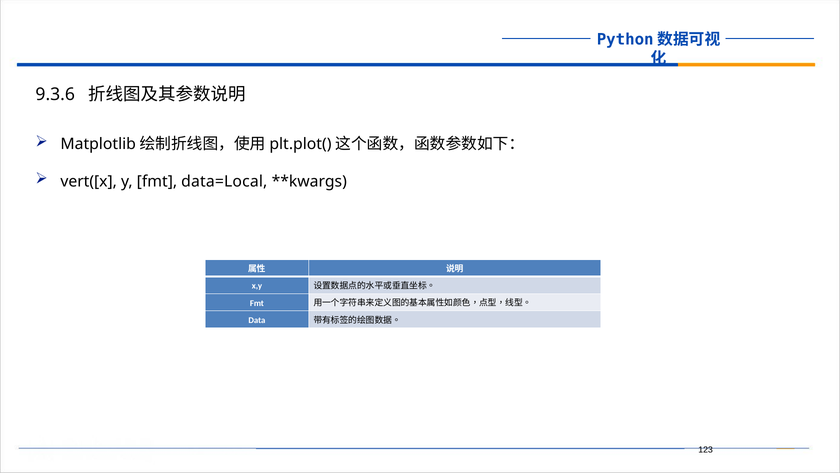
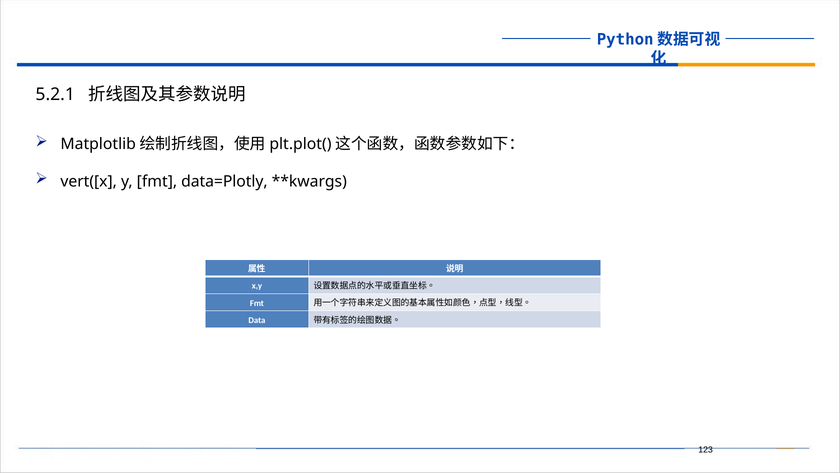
9.3.6: 9.3.6 -> 5.2.1
data=Local: data=Local -> data=Plotly
